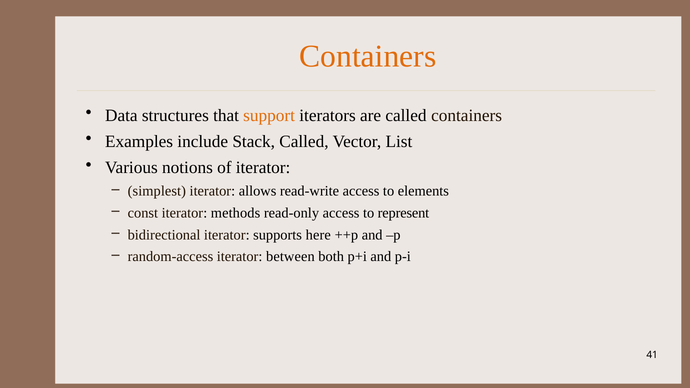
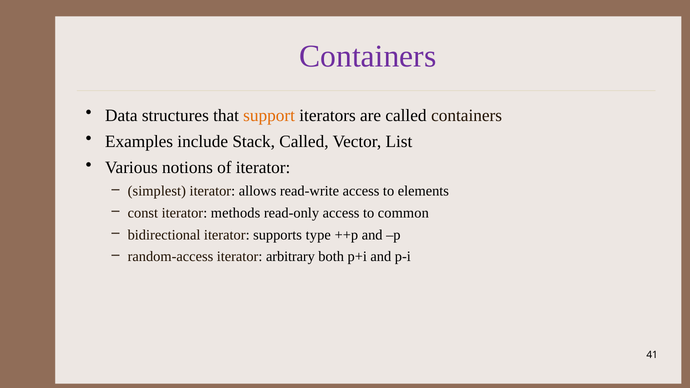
Containers at (368, 56) colour: orange -> purple
represent: represent -> common
here: here -> type
between: between -> arbitrary
